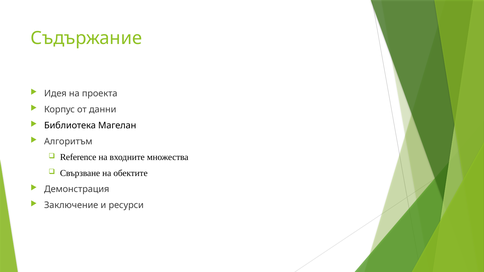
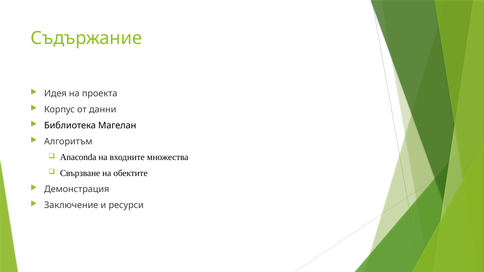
Reference: Reference -> Anaconda
